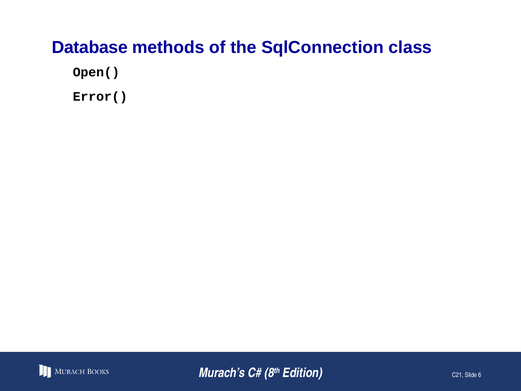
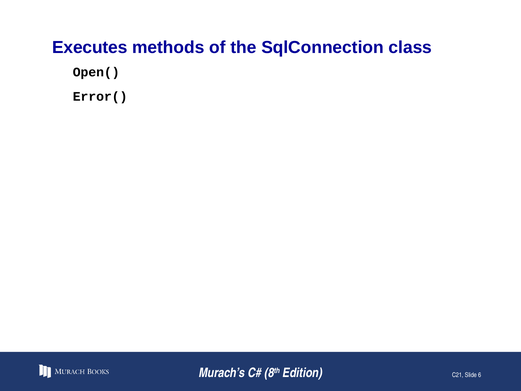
Database: Database -> Executes
